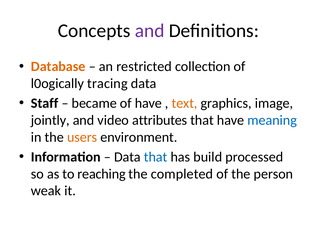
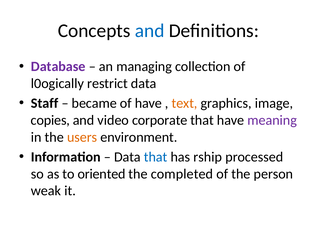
and at (150, 31) colour: purple -> blue
Database colour: orange -> purple
restricted: restricted -> managing
tracing: tracing -> restrict
jointly: jointly -> copies
attributes: attributes -> corporate
meaning colour: blue -> purple
build: build -> rship
reaching: reaching -> oriented
